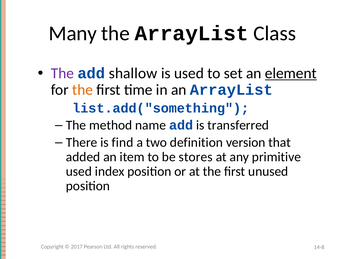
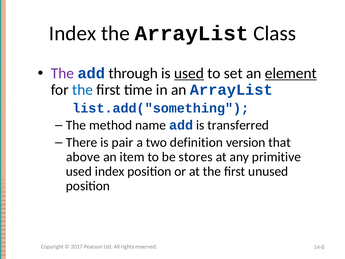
Many at (73, 33): Many -> Index
shallow: shallow -> through
used at (189, 73) underline: none -> present
the at (83, 90) colour: orange -> blue
find: find -> pair
added: added -> above
